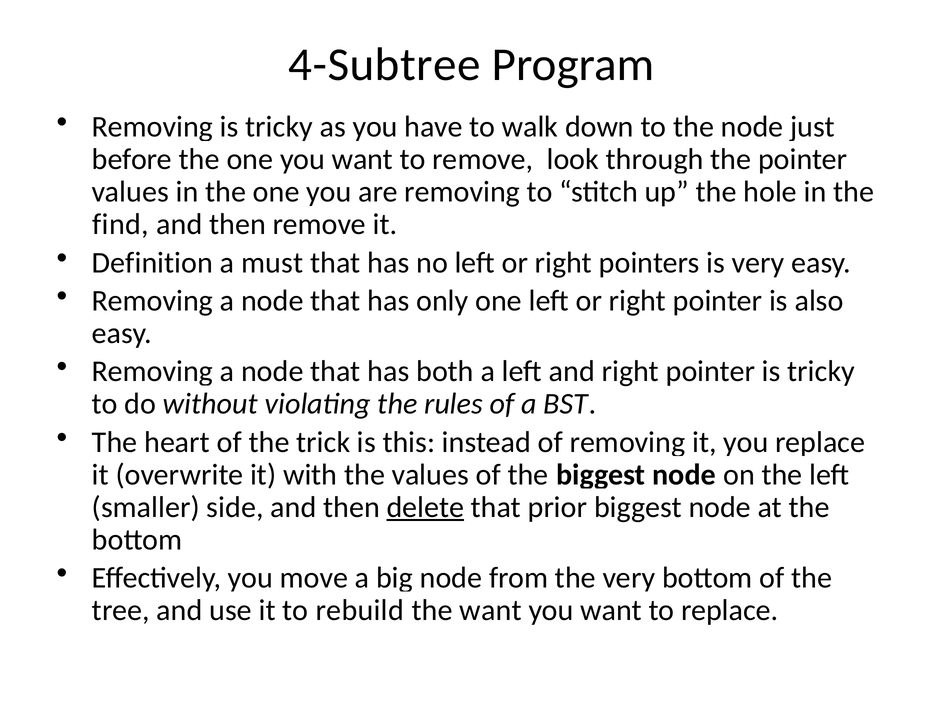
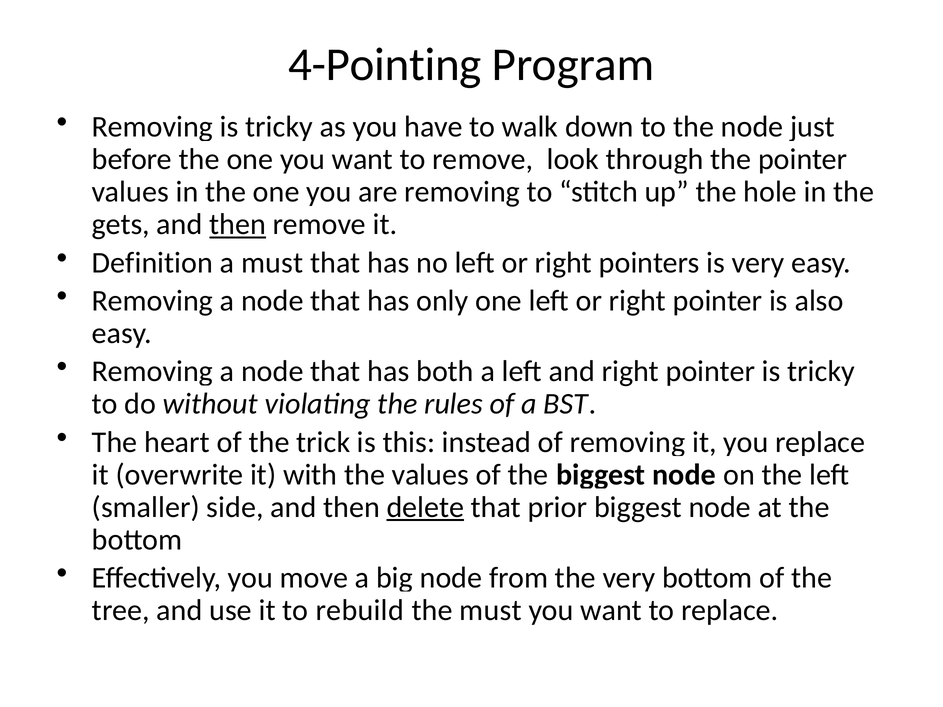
4-Subtree: 4-Subtree -> 4-Pointing
find: find -> gets
then at (238, 225) underline: none -> present
the want: want -> must
